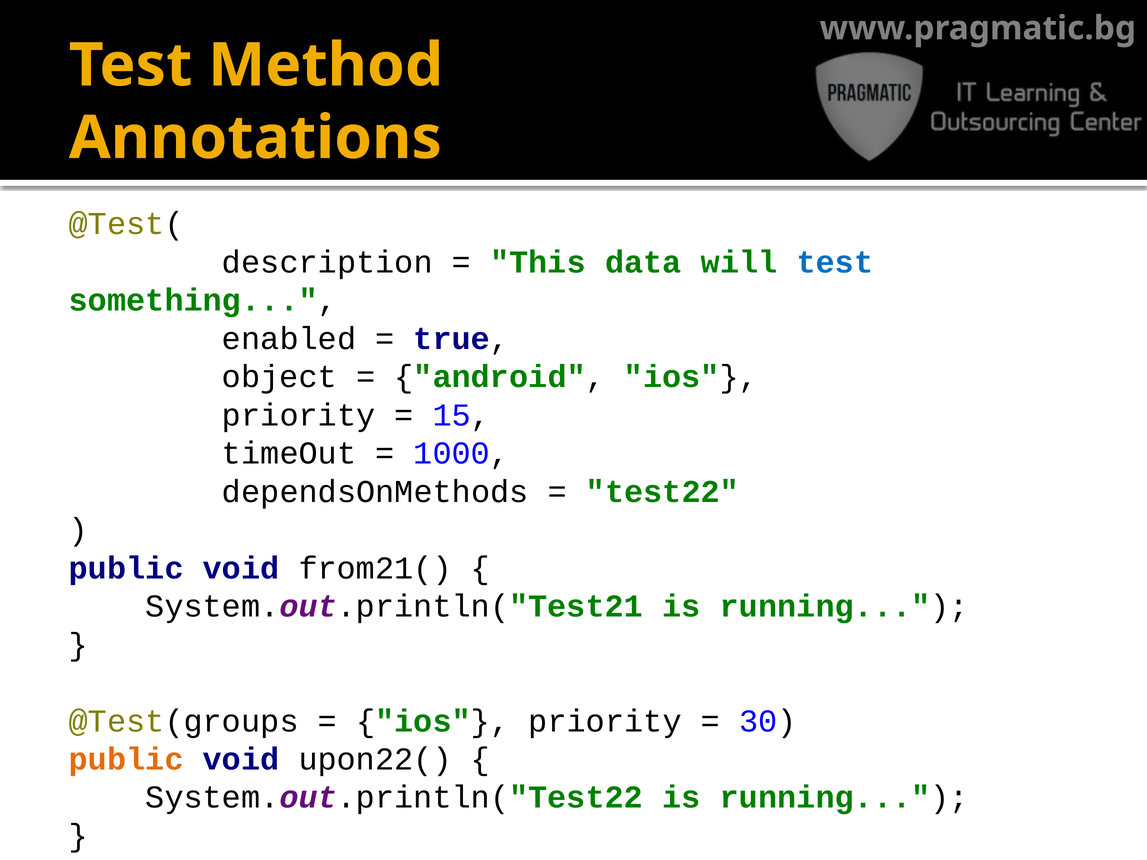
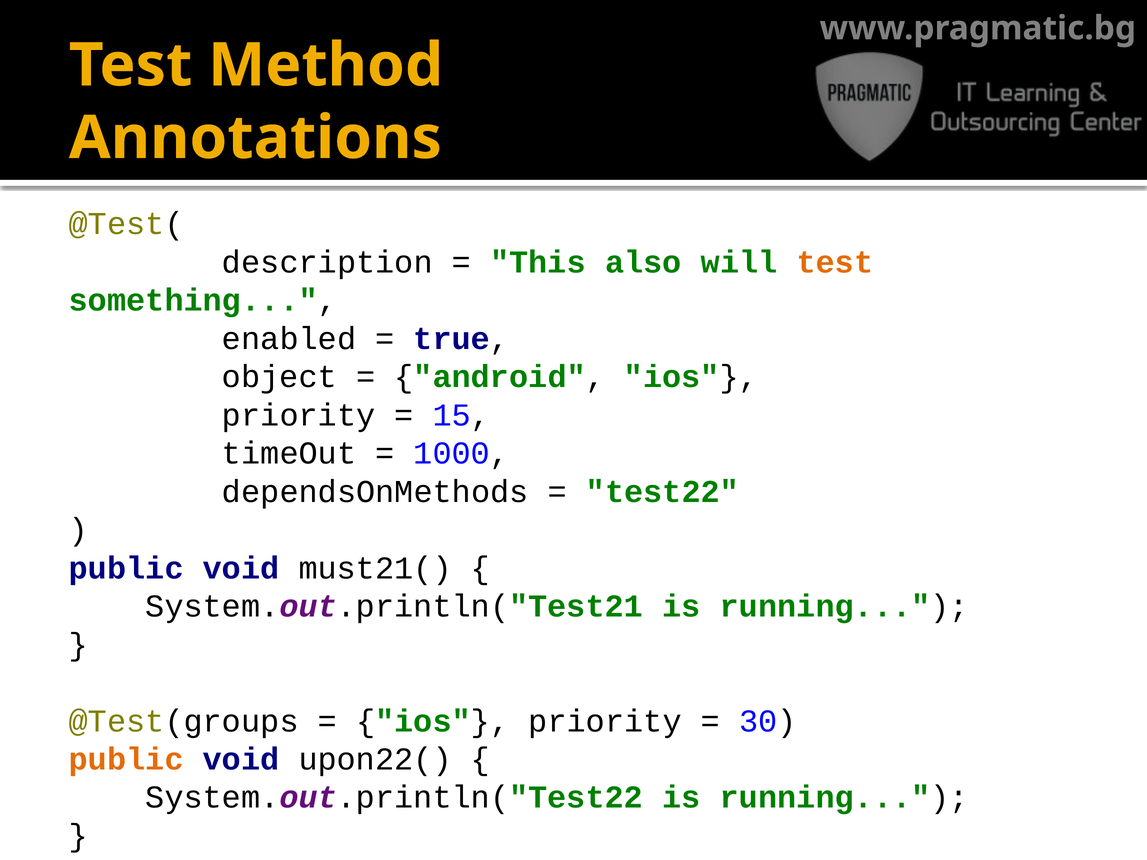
data: data -> also
test at (835, 262) colour: blue -> orange
from21(: from21( -> must21(
